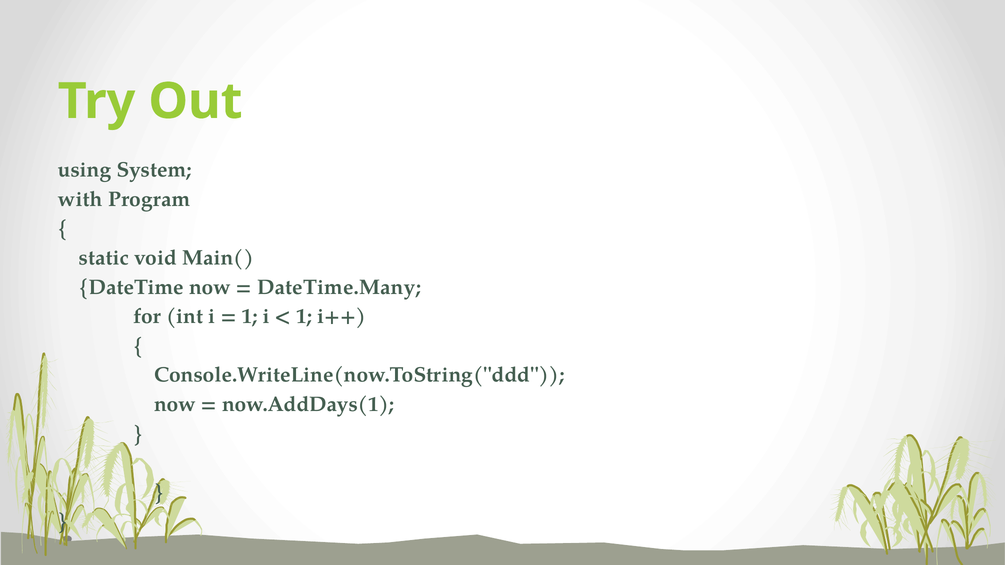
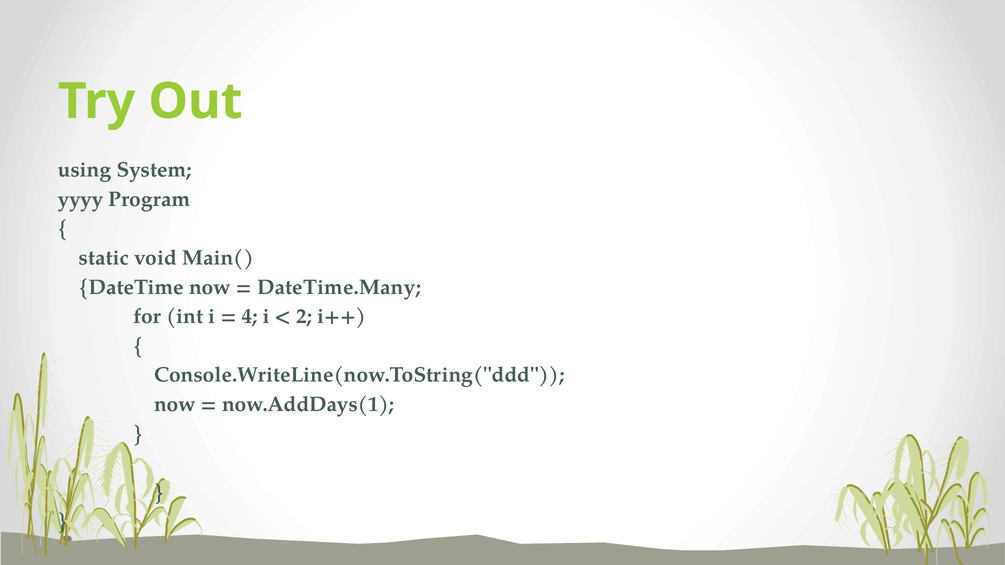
with: with -> yyyy
1 at (250, 317): 1 -> 4
1 at (304, 317): 1 -> 2
